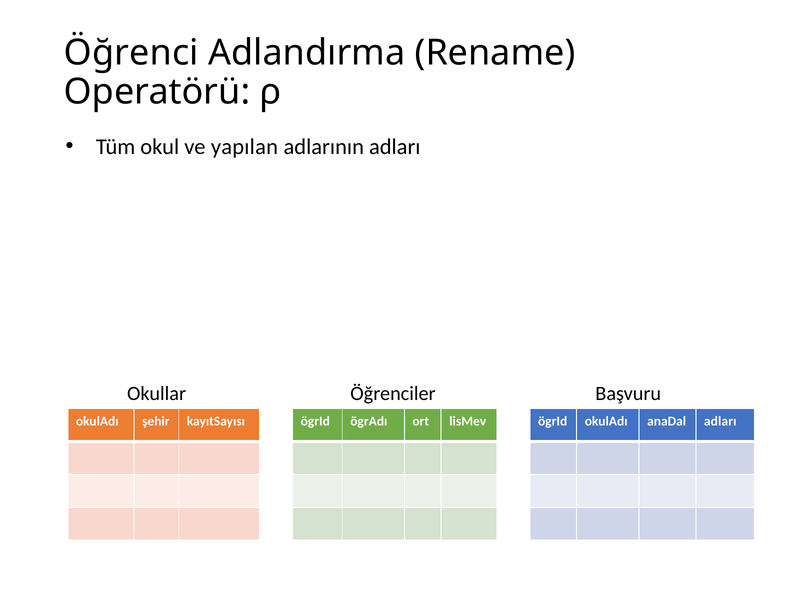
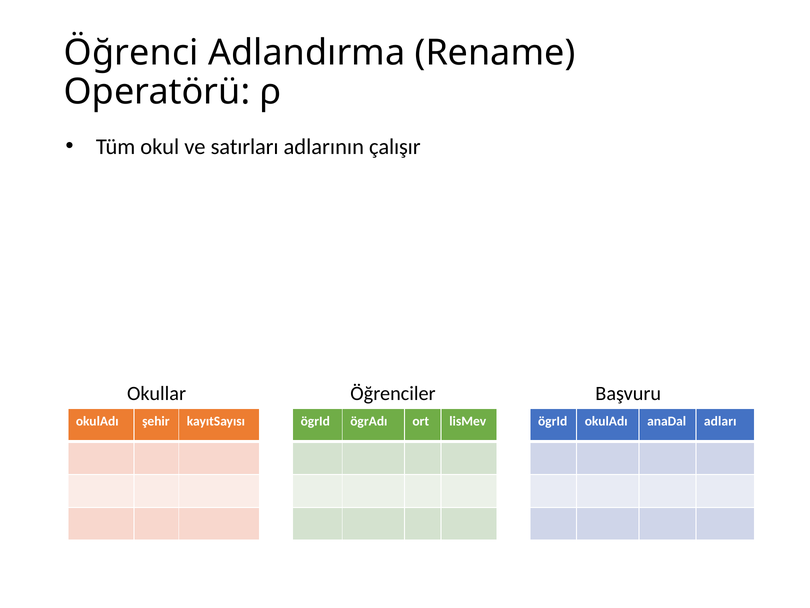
yapılan: yapılan -> satırları
adlarının adları: adları -> çalışır
